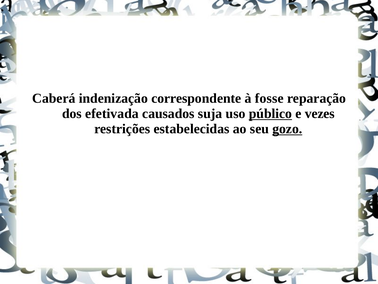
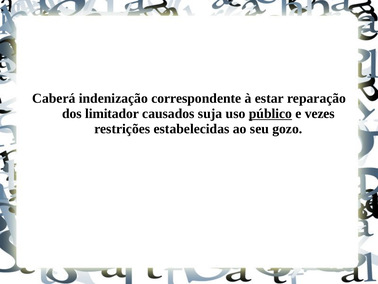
fosse: fosse -> estar
efetivada: efetivada -> limitador
gozo underline: present -> none
